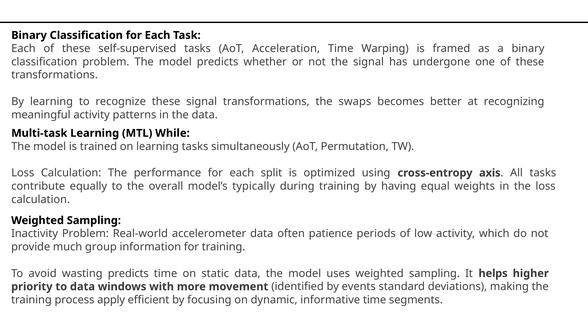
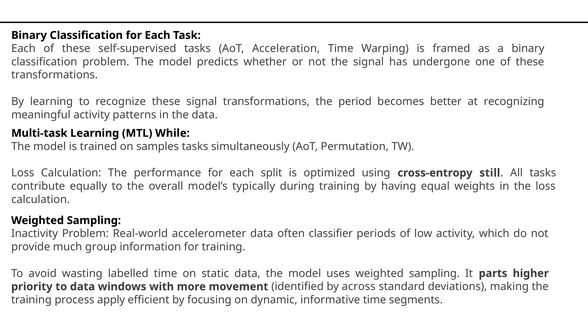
swaps: swaps -> period
on learning: learning -> samples
axis: axis -> still
patience: patience -> classifier
wasting predicts: predicts -> labelled
helps: helps -> parts
events: events -> across
